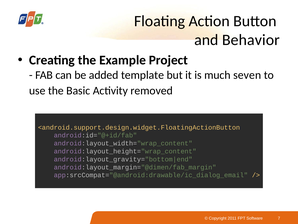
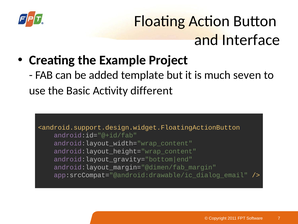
Behavior: Behavior -> Interface
removed: removed -> different
